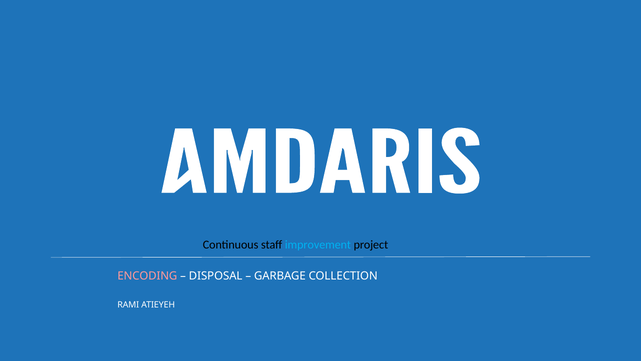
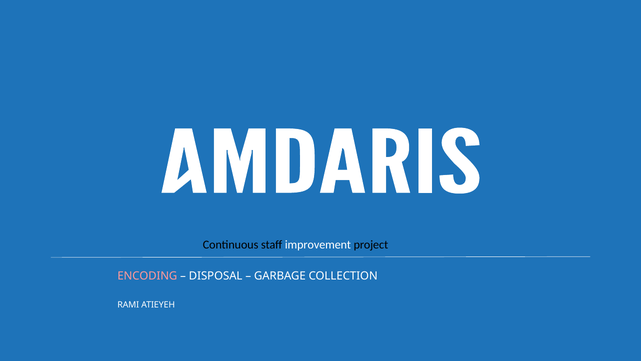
improvement colour: light blue -> white
